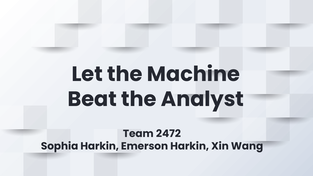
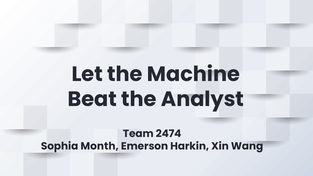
2472: 2472 -> 2474
Sophia Harkin: Harkin -> Month
